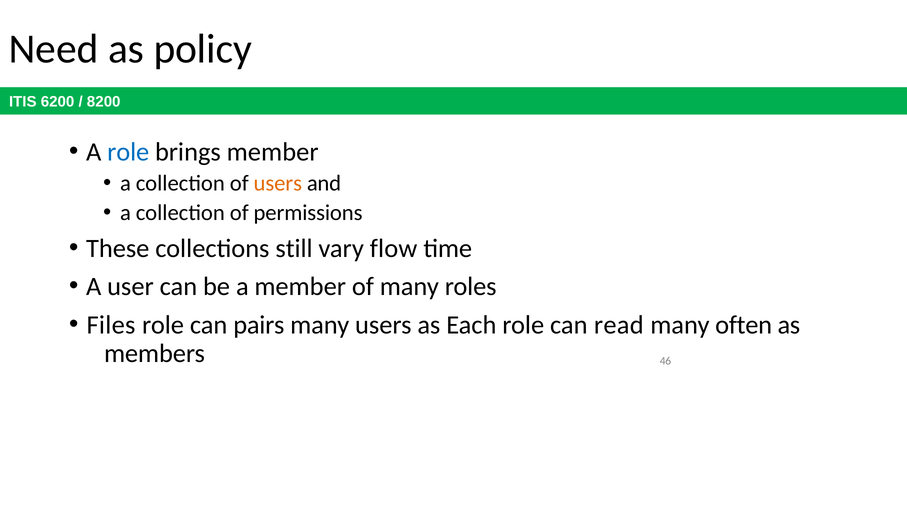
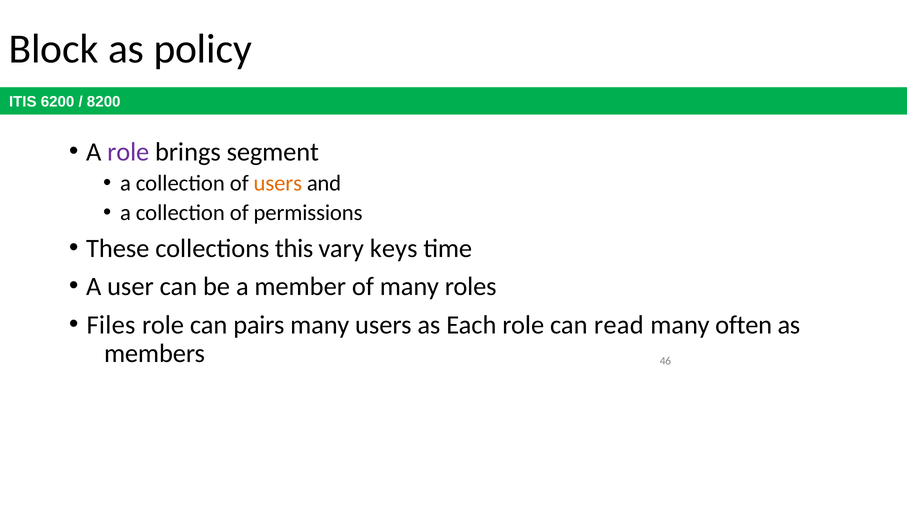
Need: Need -> Block
role at (128, 152) colour: blue -> purple
brings member: member -> segment
still: still -> this
flow: flow -> keys
